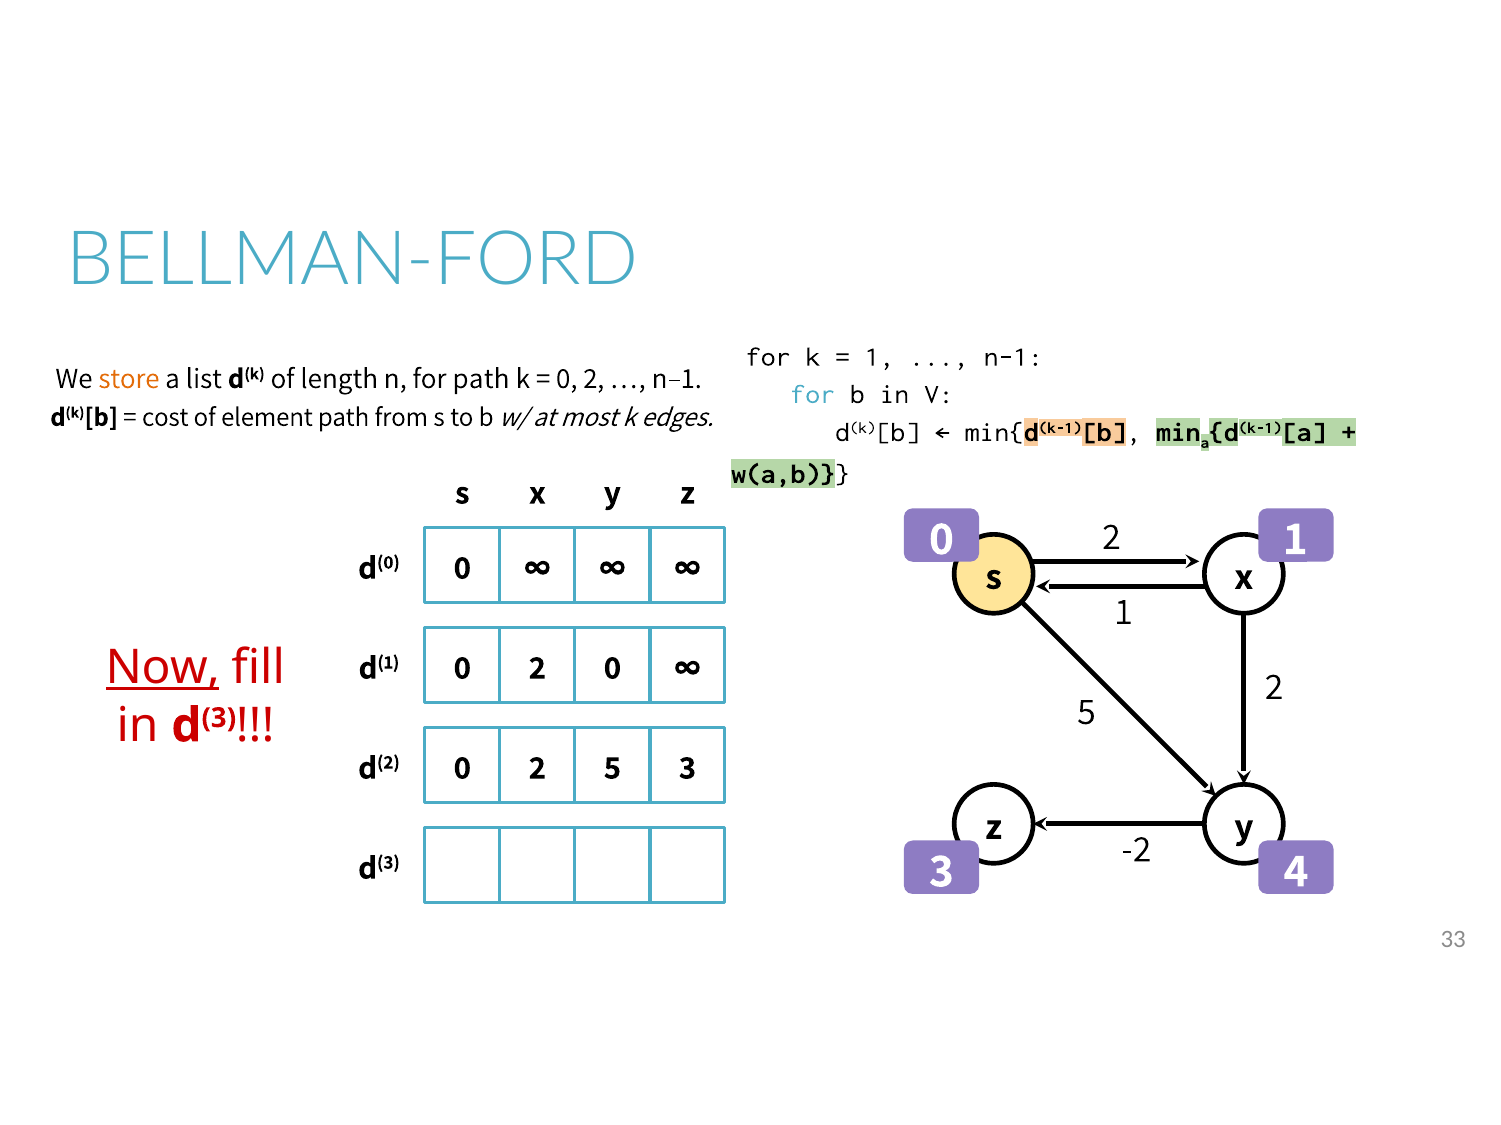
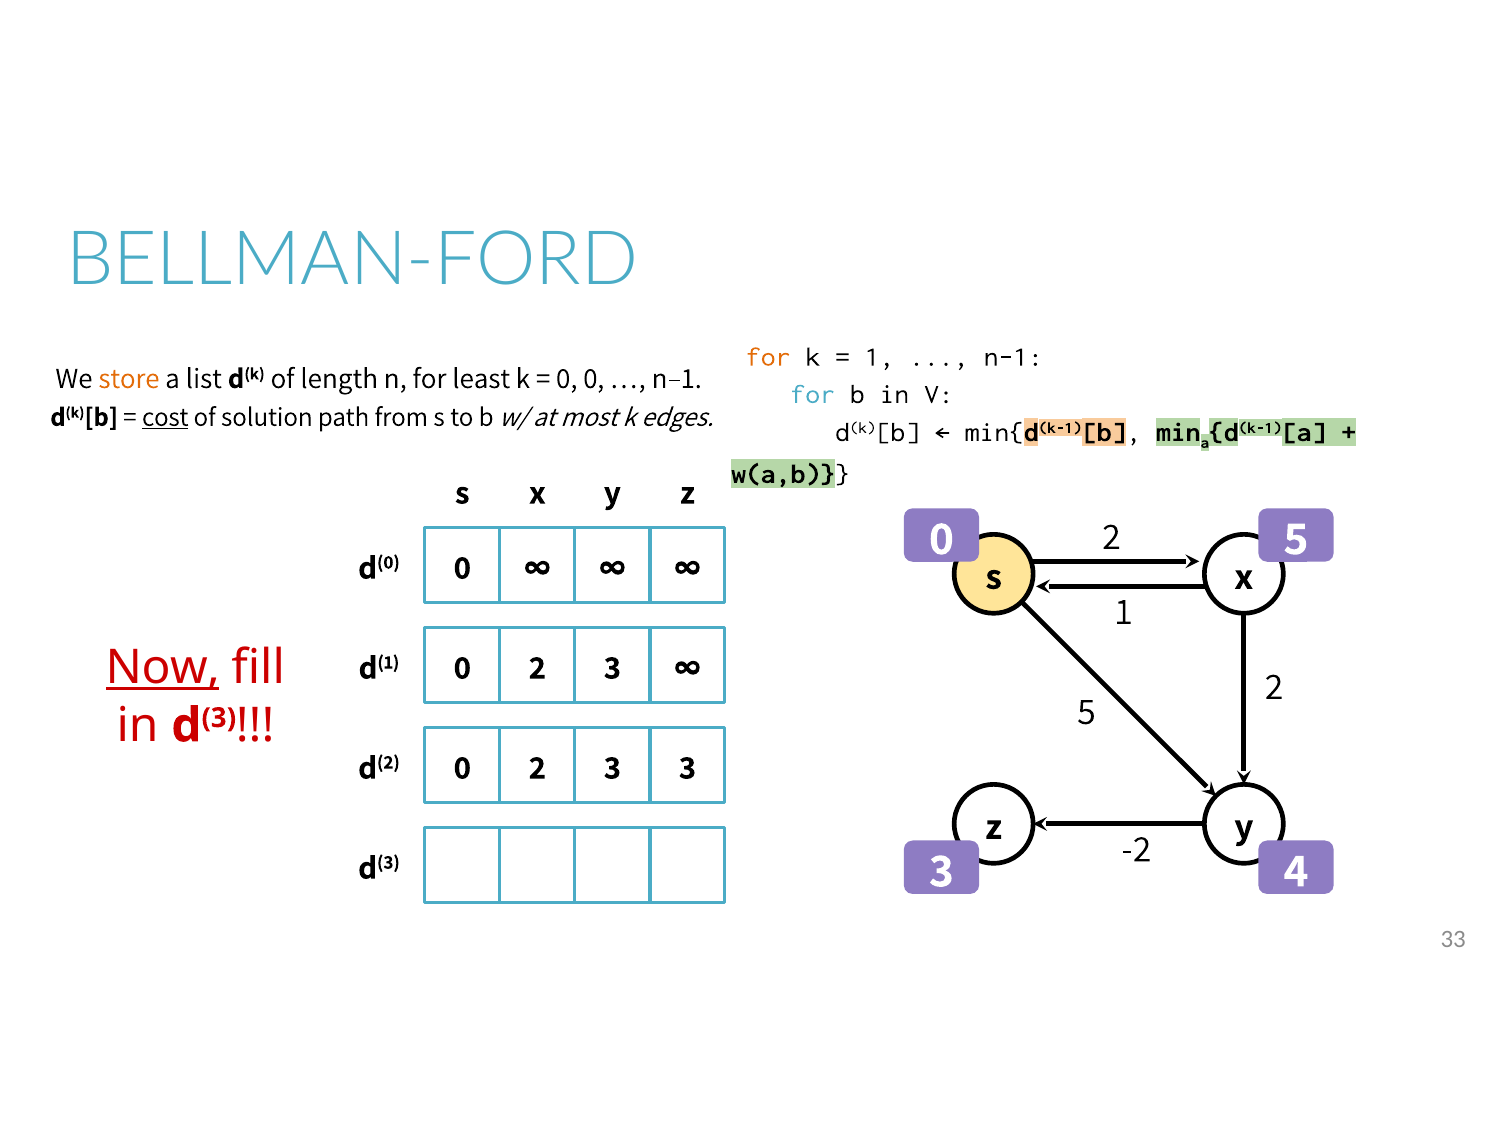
for at (768, 357) colour: black -> orange
for path: path -> least
2 at (594, 379): 2 -> 0
cost underline: none -> present
element: element -> solution
0 1: 1 -> 5
0 at (612, 668): 0 -> 3
5 at (612, 768): 5 -> 3
